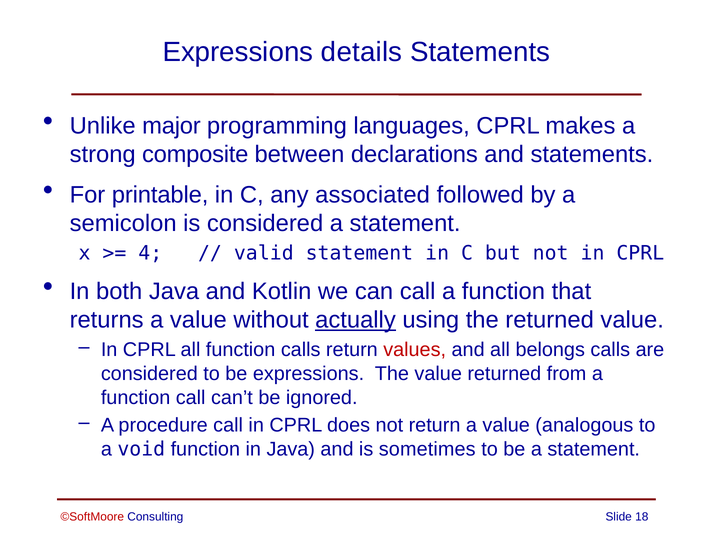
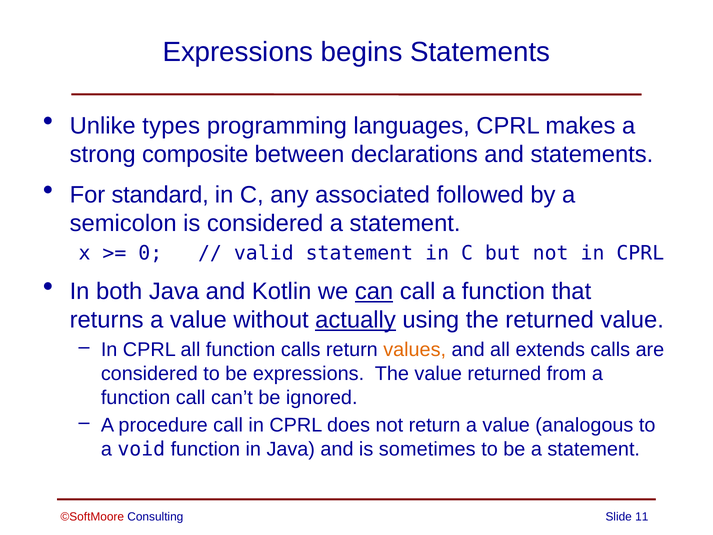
details: details -> begins
major: major -> types
printable: printable -> standard
4: 4 -> 0
can underline: none -> present
values colour: red -> orange
belongs: belongs -> extends
18: 18 -> 11
